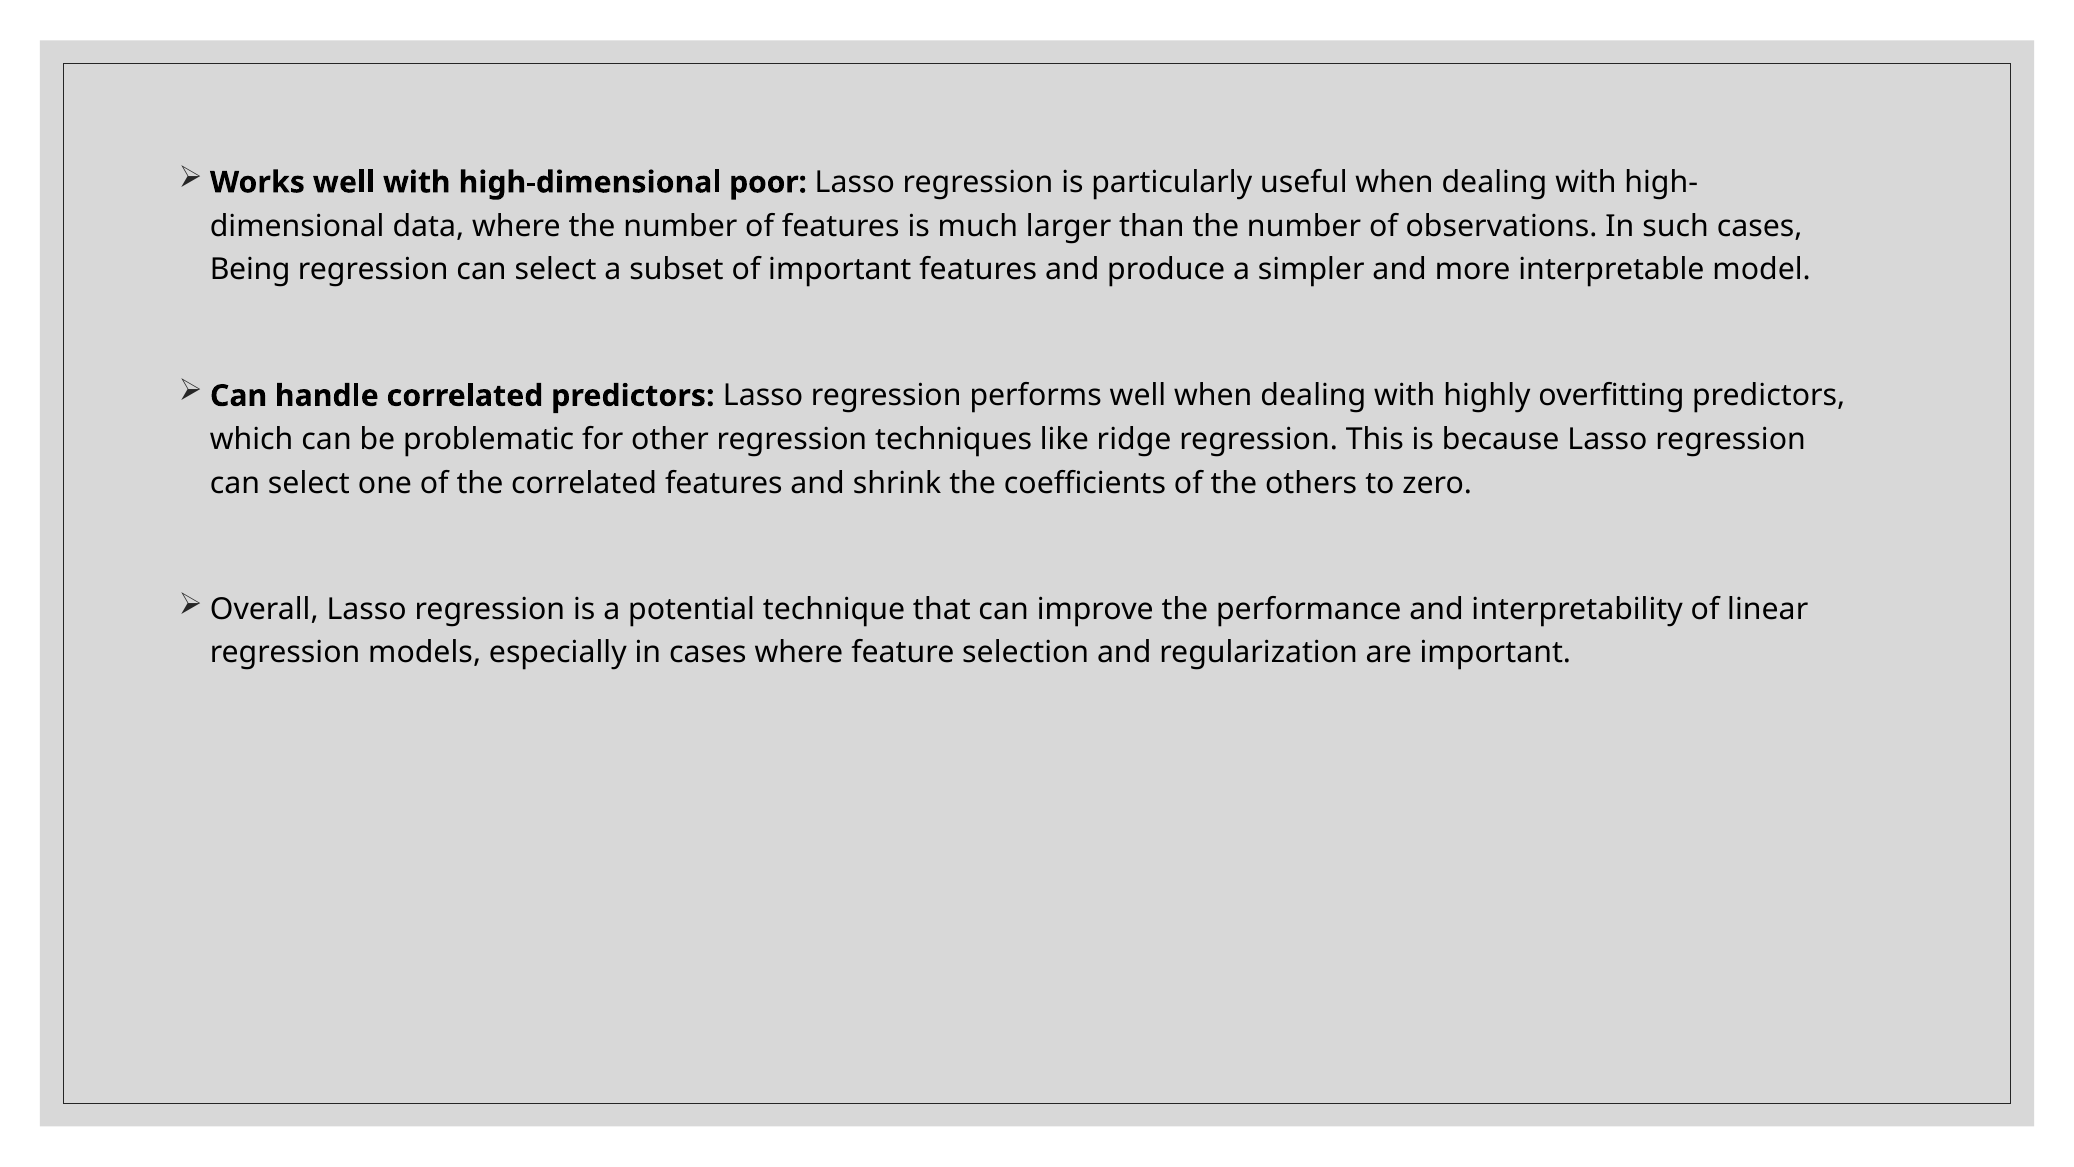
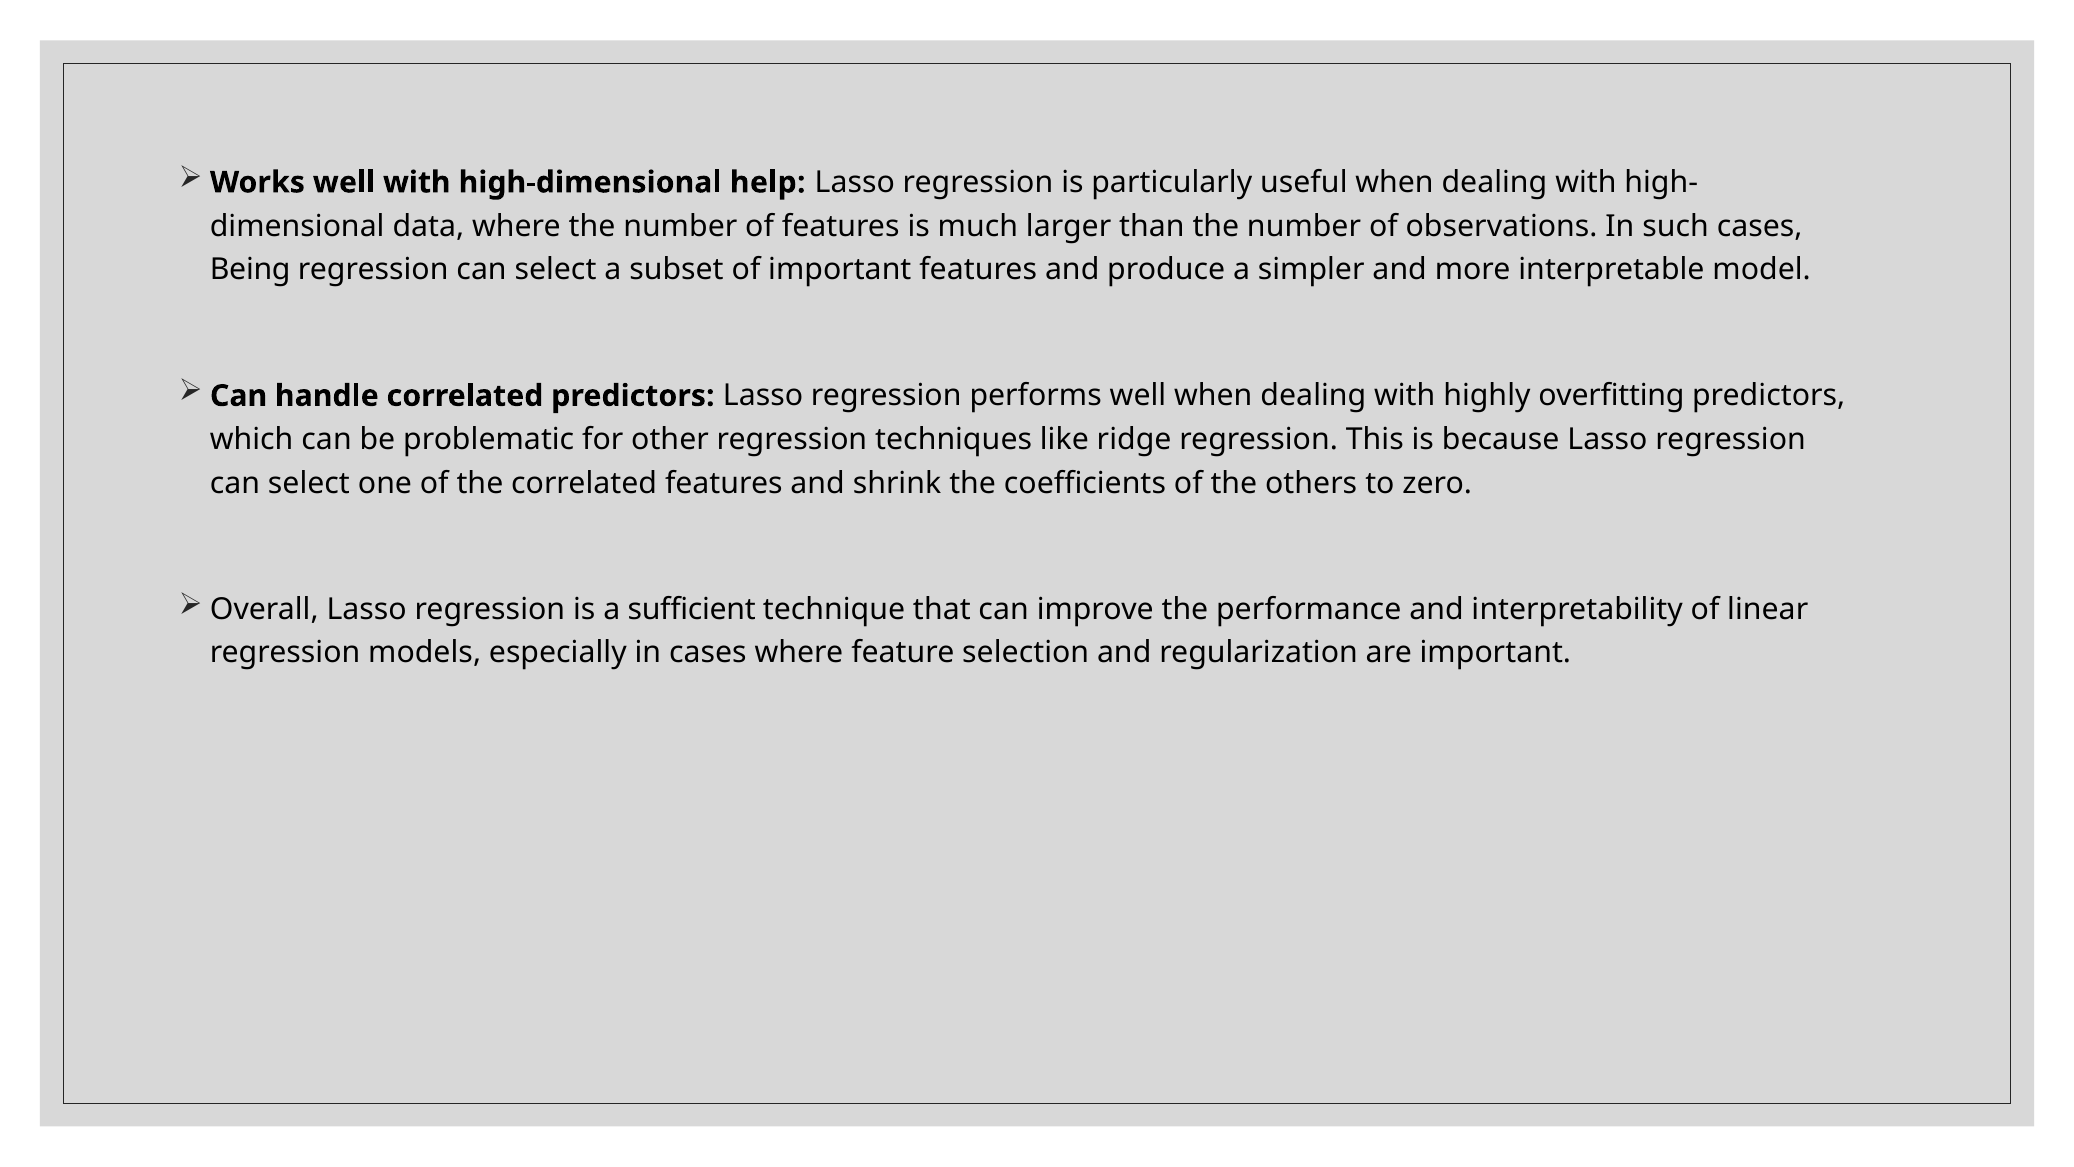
poor: poor -> help
potential: potential -> sufficient
